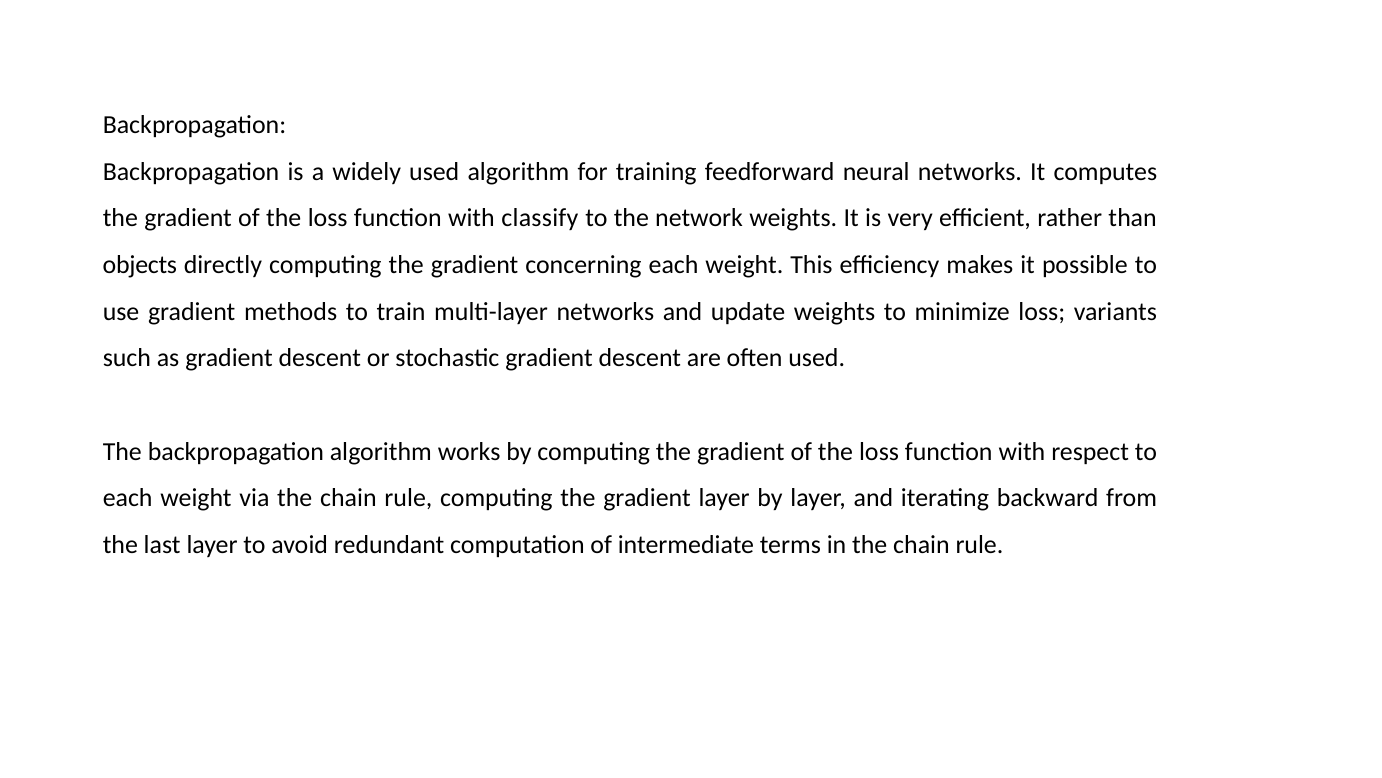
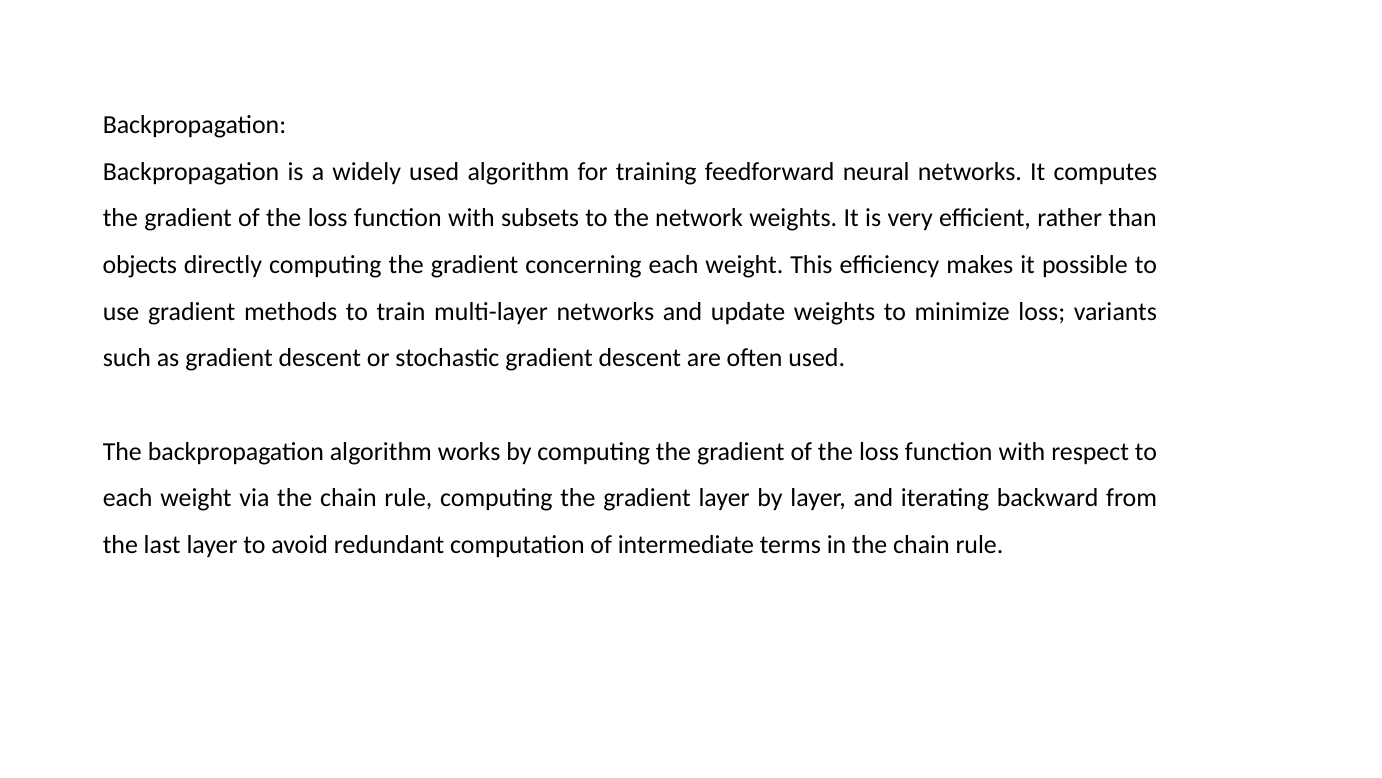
classify: classify -> subsets
